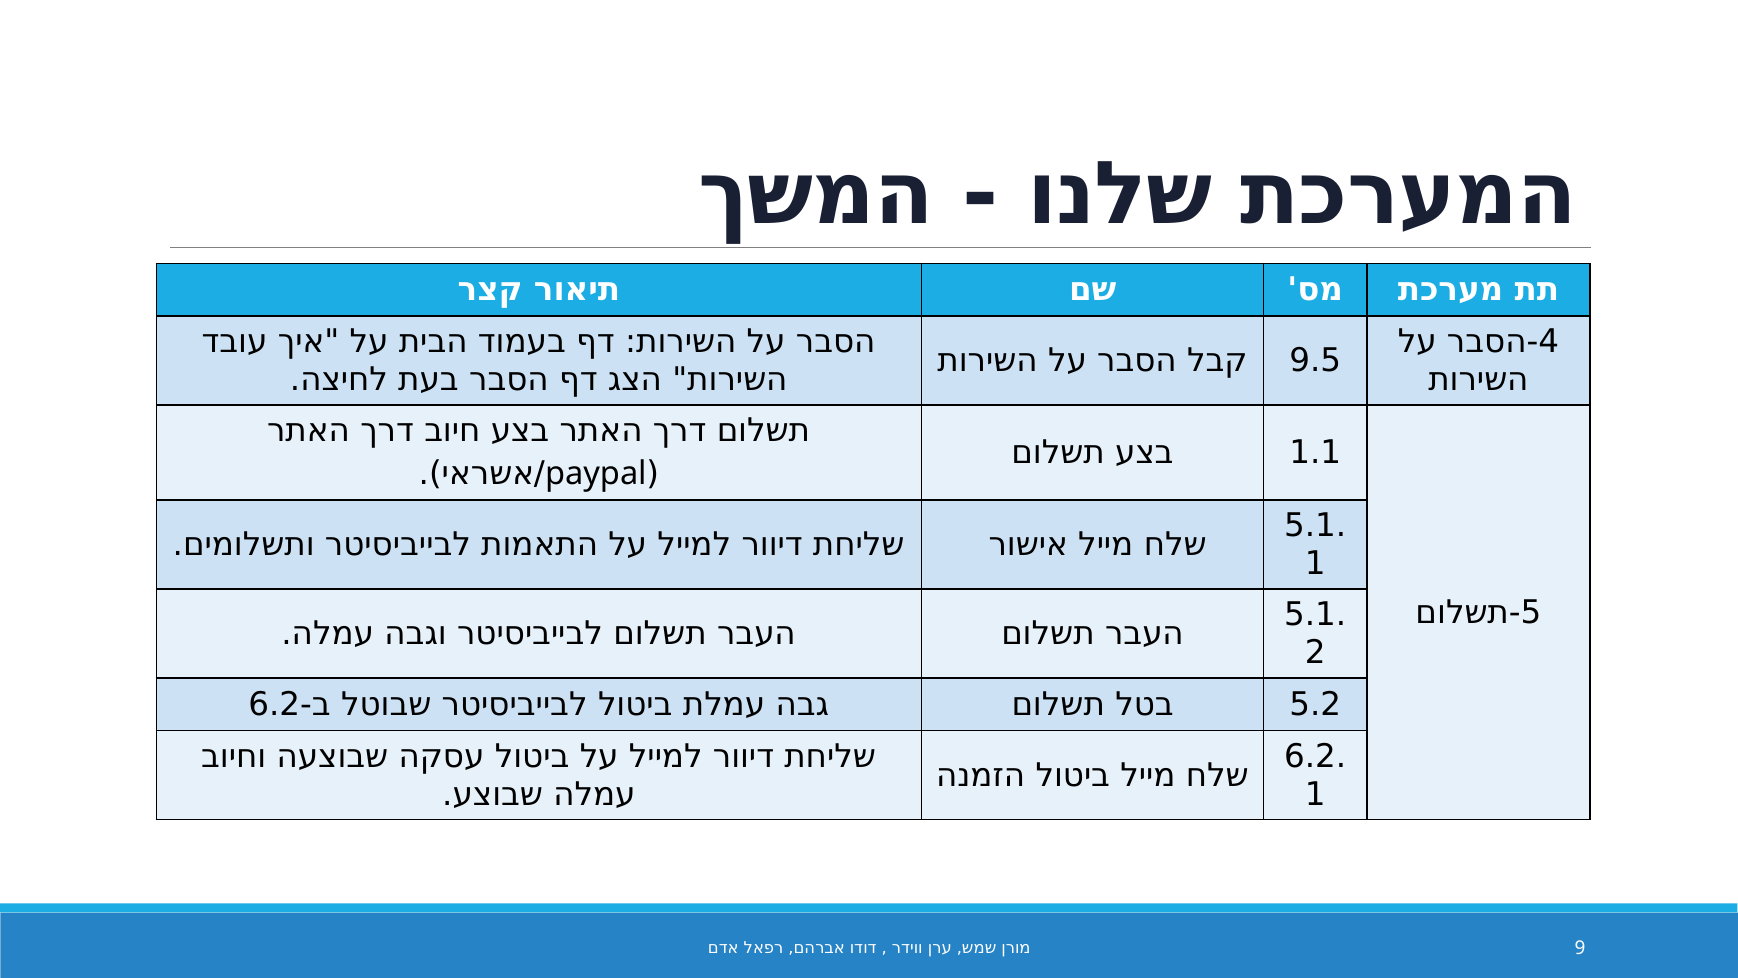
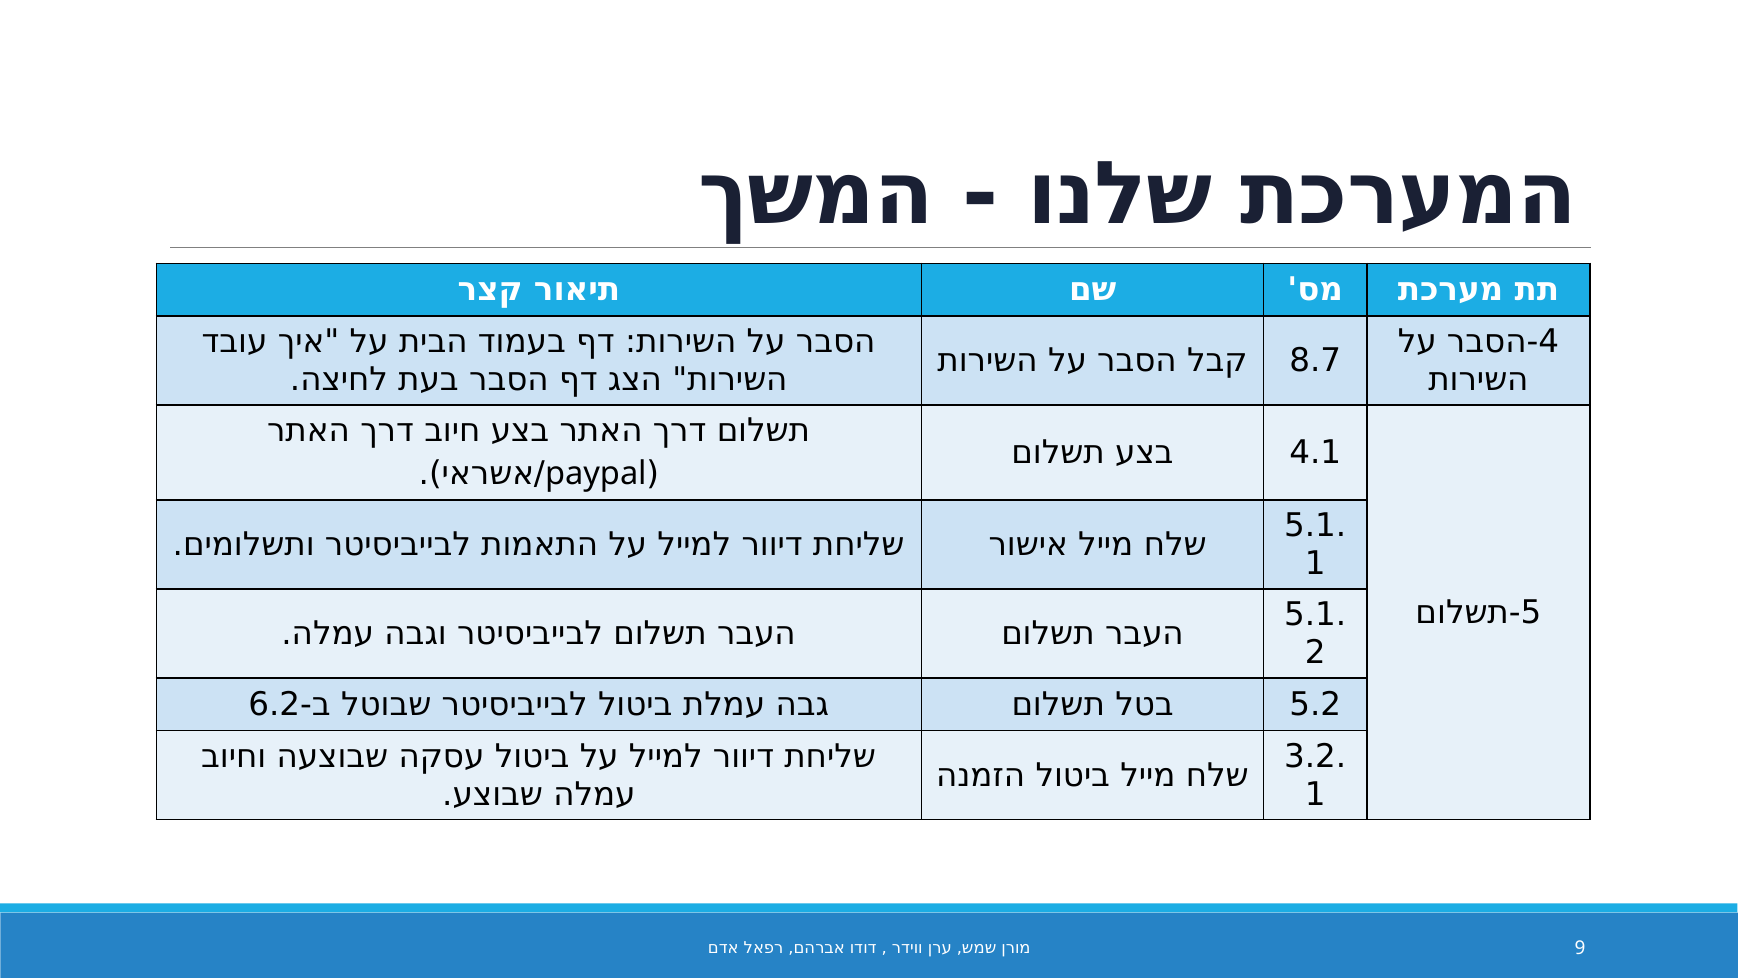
9.5: 9.5 -> 8.7
1.1: 1.1 -> 4.1
6.2 at (1315, 756): 6.2 -> 3.2
